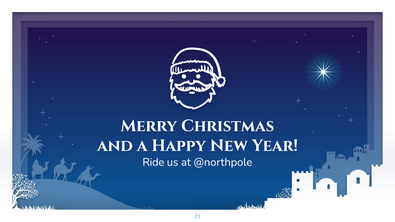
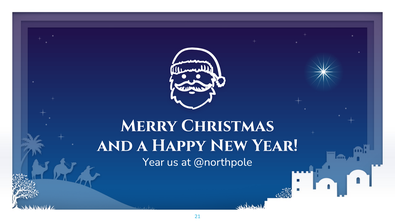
Ride at (153, 162): Ride -> Year
